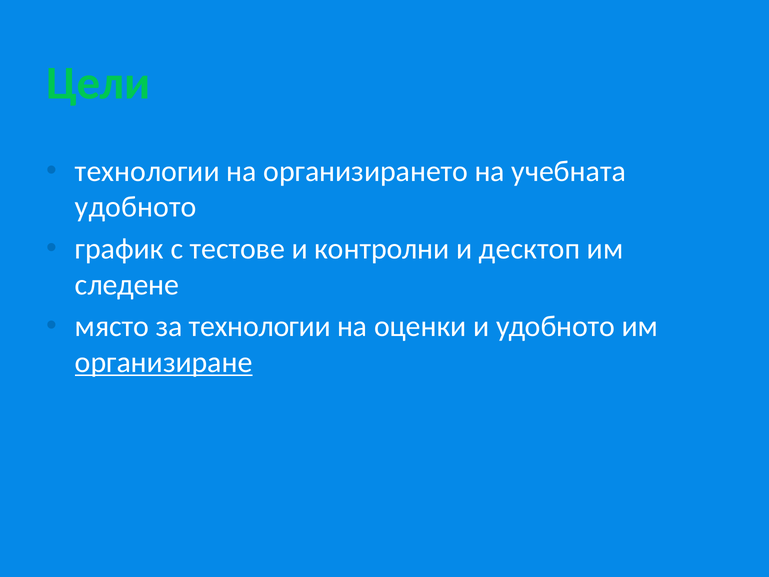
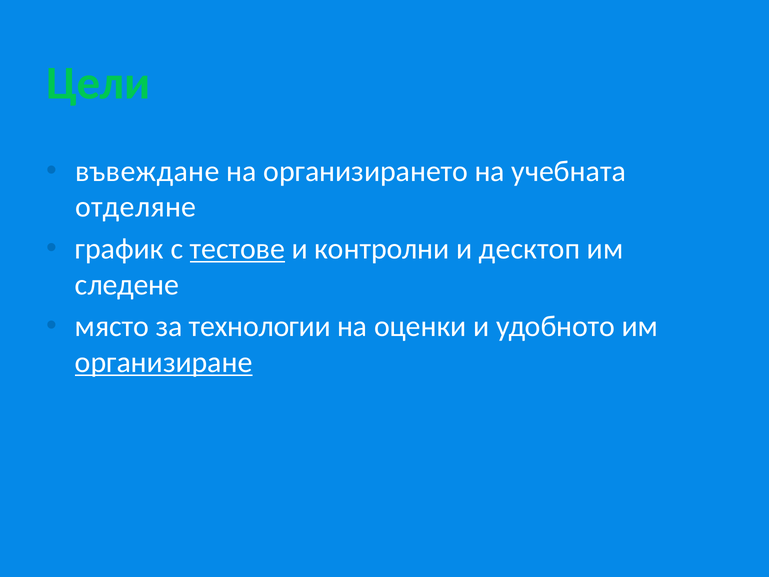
технологии at (147, 171): технологии -> въвеждане
удобното at (136, 207): удобното -> отделяне
тестове underline: none -> present
